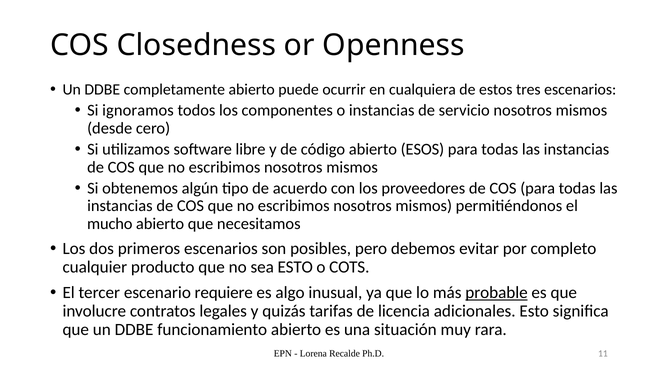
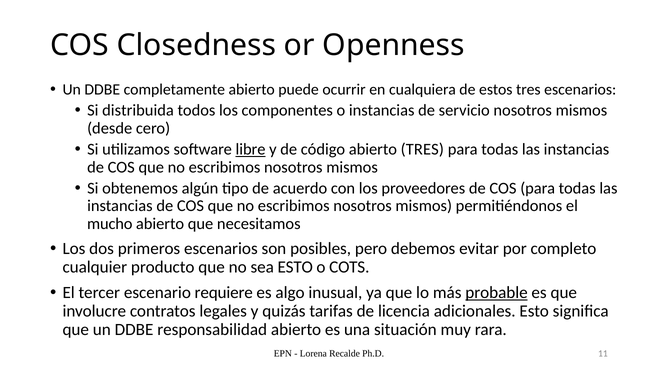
ignoramos: ignoramos -> distribuida
libre underline: none -> present
abierto ESOS: ESOS -> TRES
funcionamiento: funcionamiento -> responsabilidad
